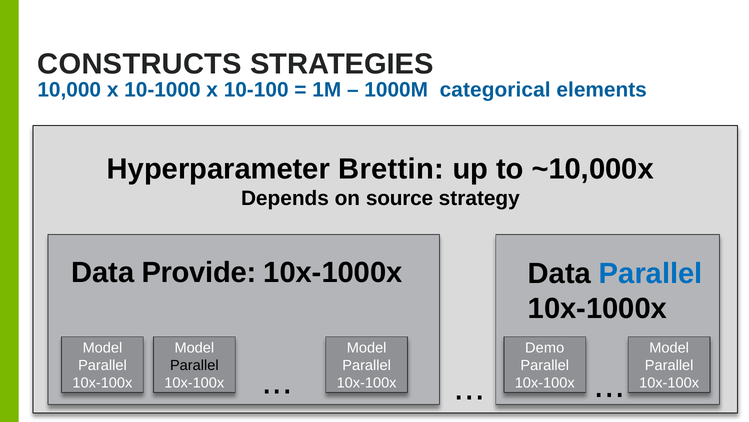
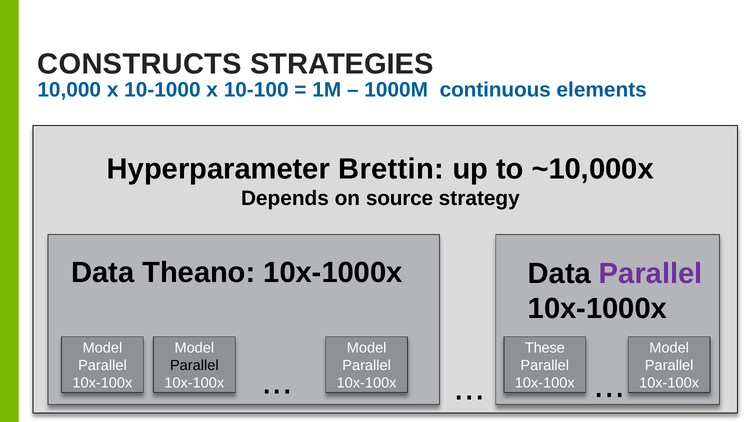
categorical: categorical -> continuous
Provide: Provide -> Theano
Parallel at (651, 273) colour: blue -> purple
Demo: Demo -> These
